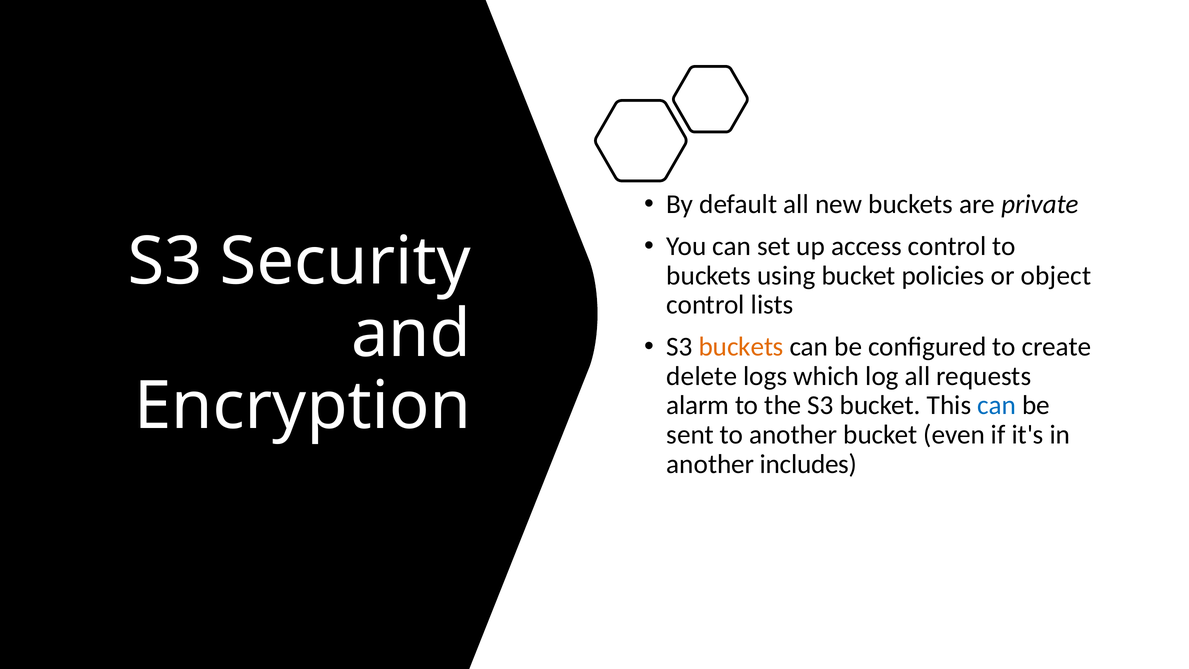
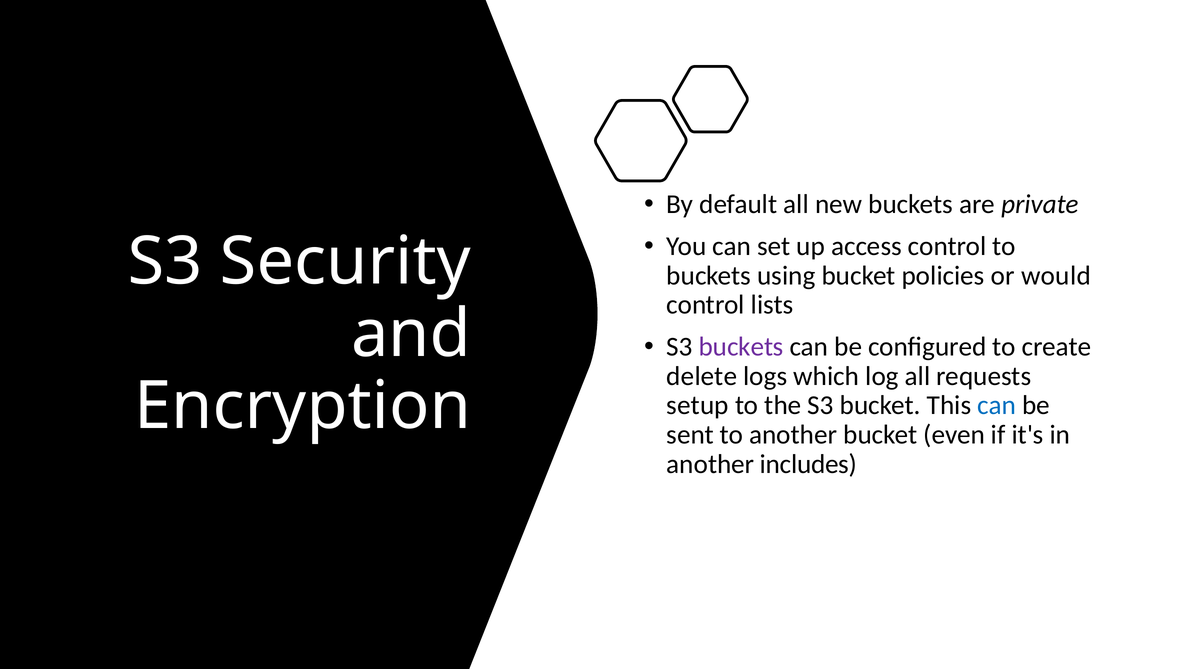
object: object -> would
buckets at (741, 347) colour: orange -> purple
alarm: alarm -> setup
